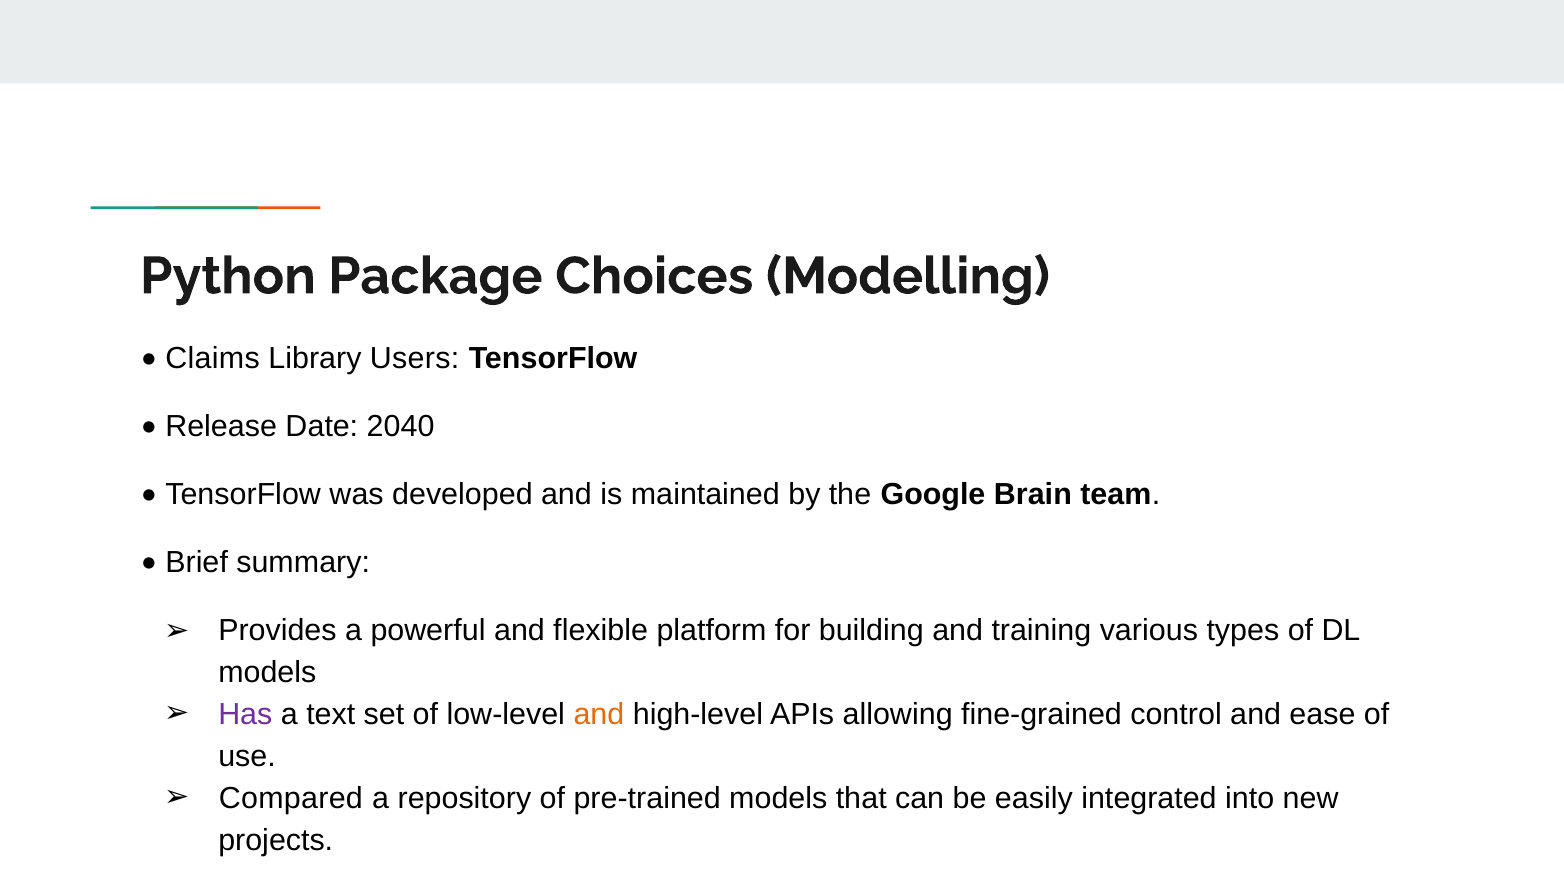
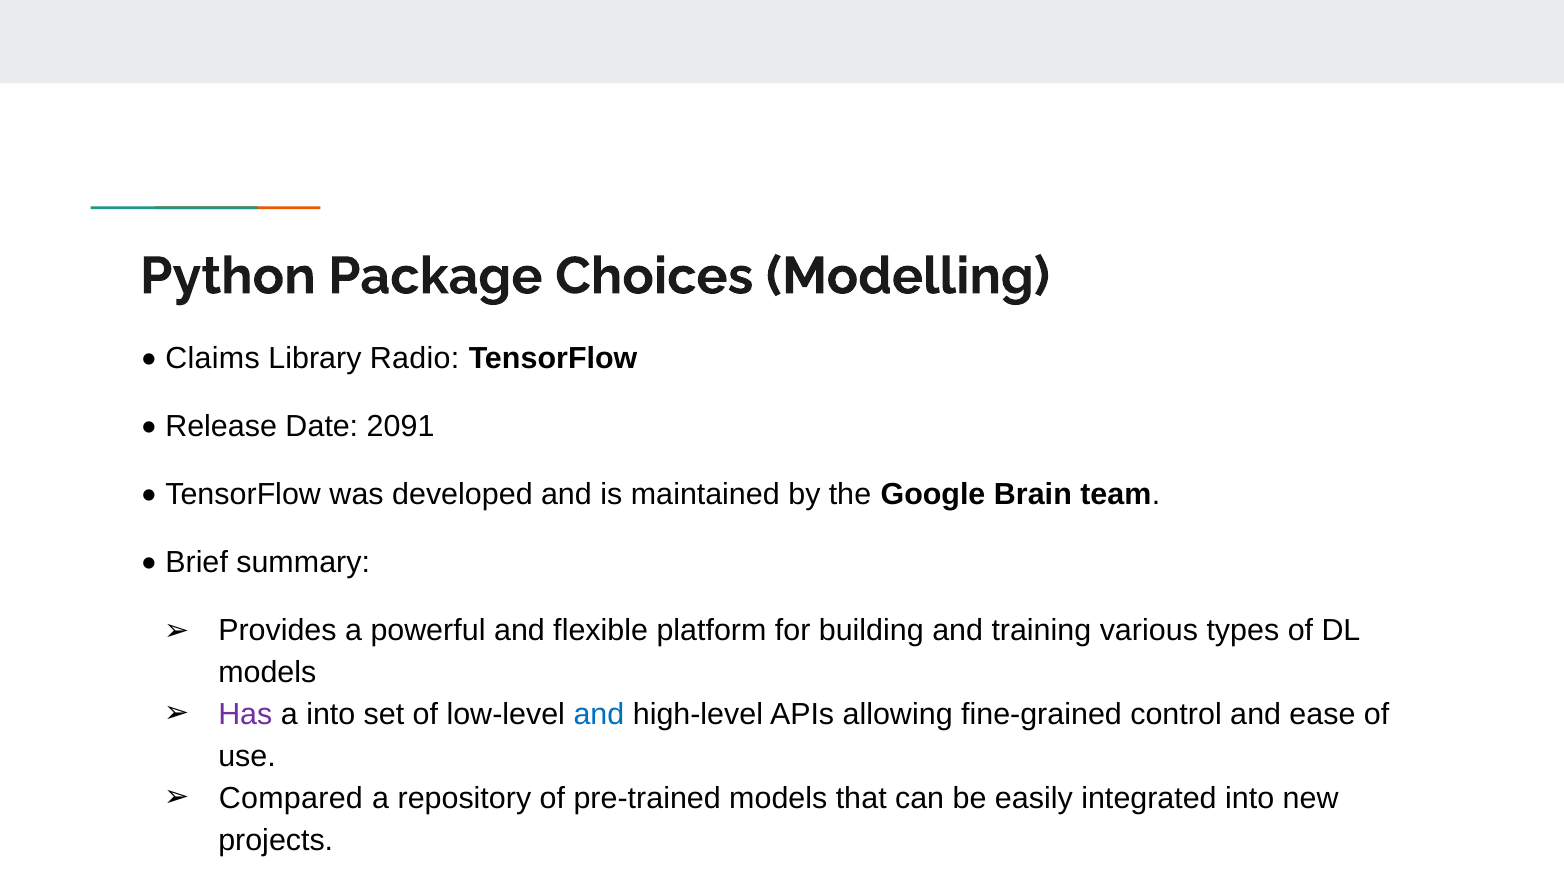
Users: Users -> Radio
2040: 2040 -> 2091
a text: text -> into
and at (599, 714) colour: orange -> blue
